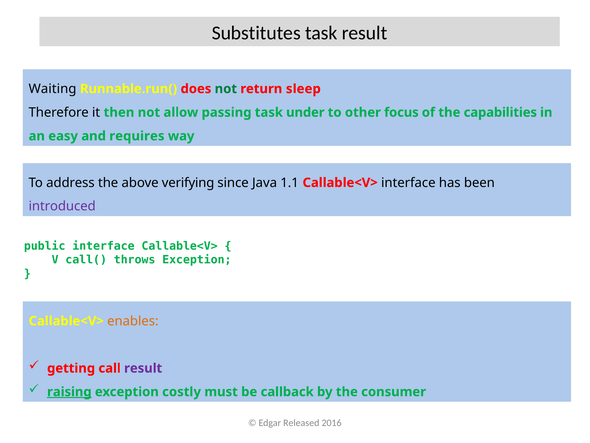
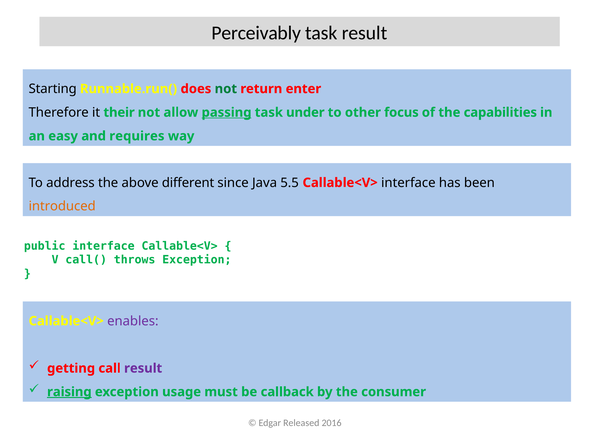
Substitutes: Substitutes -> Perceivably
Waiting: Waiting -> Starting
sleep: sleep -> enter
then: then -> their
passing underline: none -> present
verifying: verifying -> different
1.1: 1.1 -> 5.5
introduced colour: purple -> orange
enables colour: orange -> purple
costly: costly -> usage
